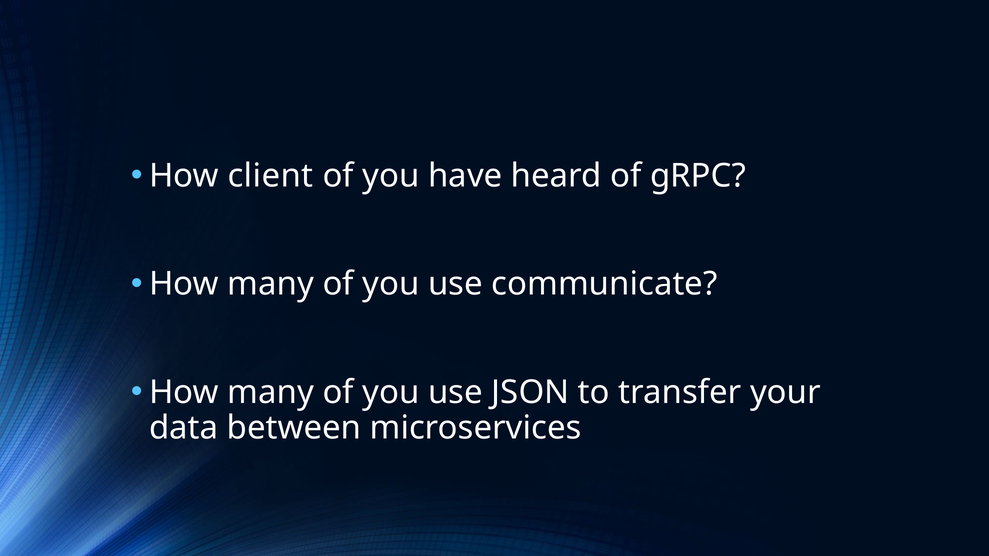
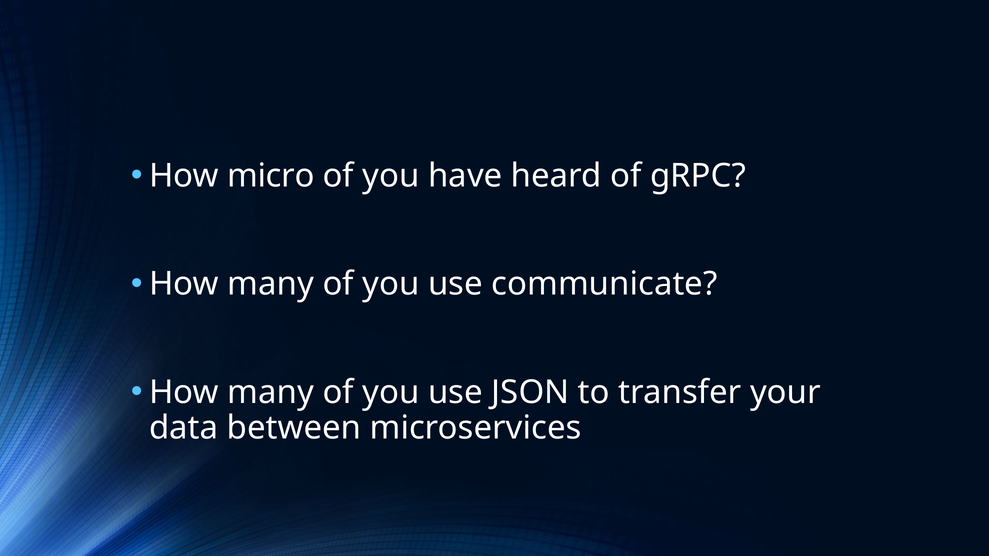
client: client -> micro
